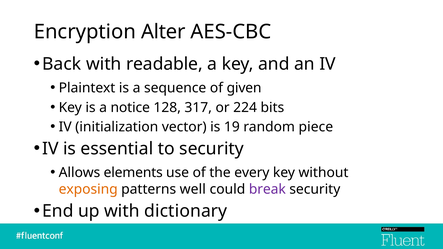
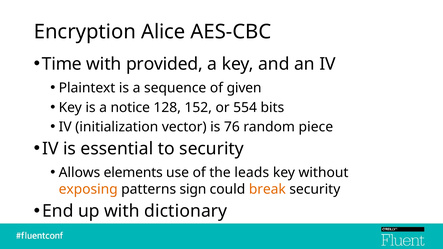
Alter: Alter -> Alice
Back: Back -> Time
readable: readable -> provided
317: 317 -> 152
224: 224 -> 554
19: 19 -> 76
every: every -> leads
well: well -> sign
break colour: purple -> orange
